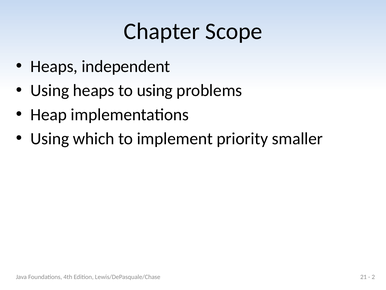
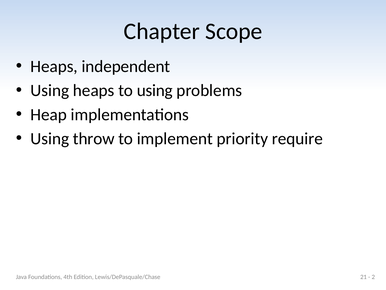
which: which -> throw
smaller: smaller -> require
